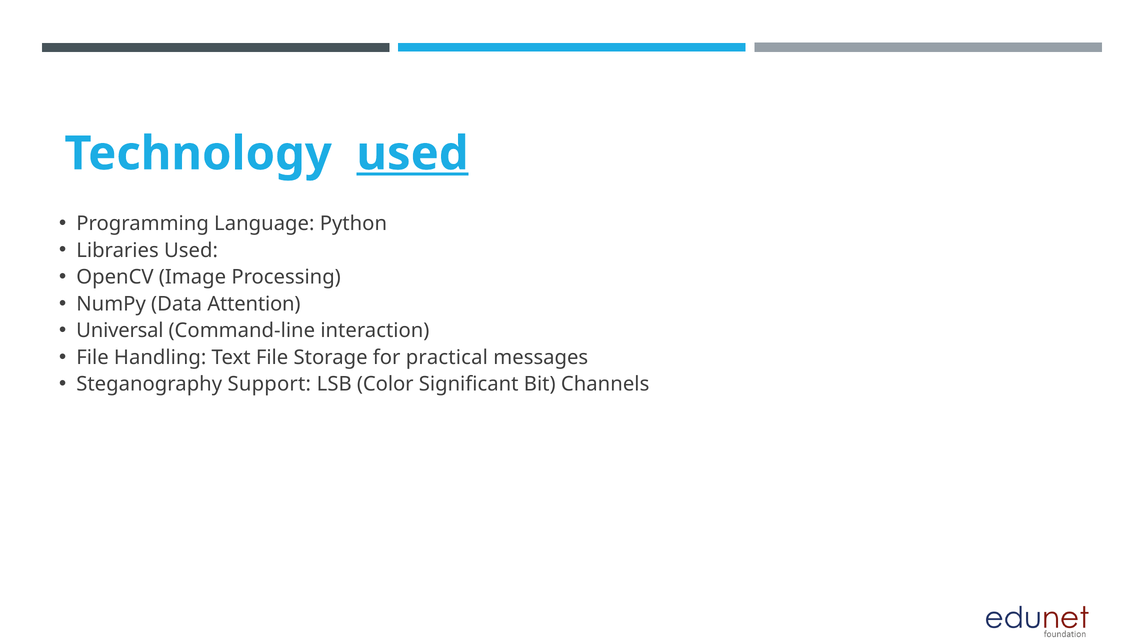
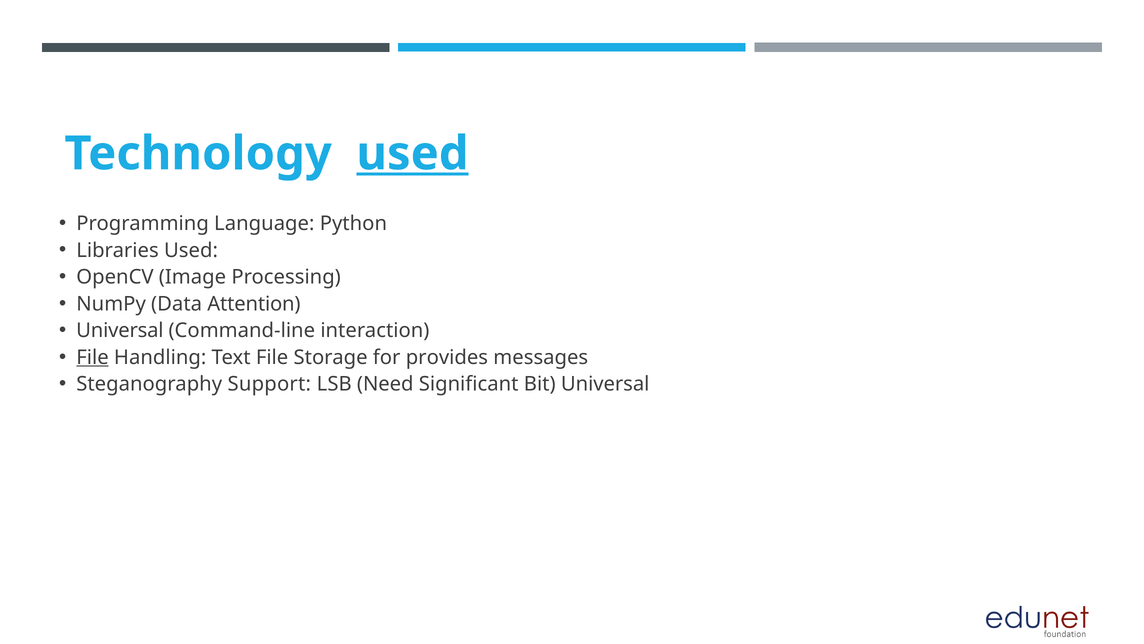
File at (93, 357) underline: none -> present
practical: practical -> provides
Color: Color -> Need
Bit Channels: Channels -> Universal
